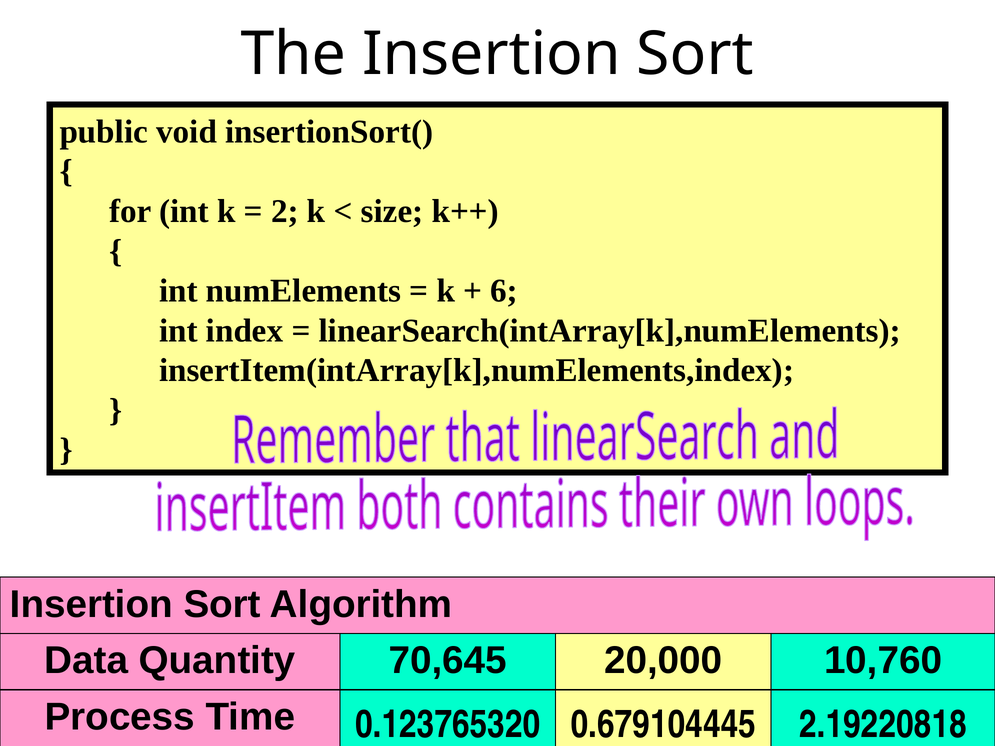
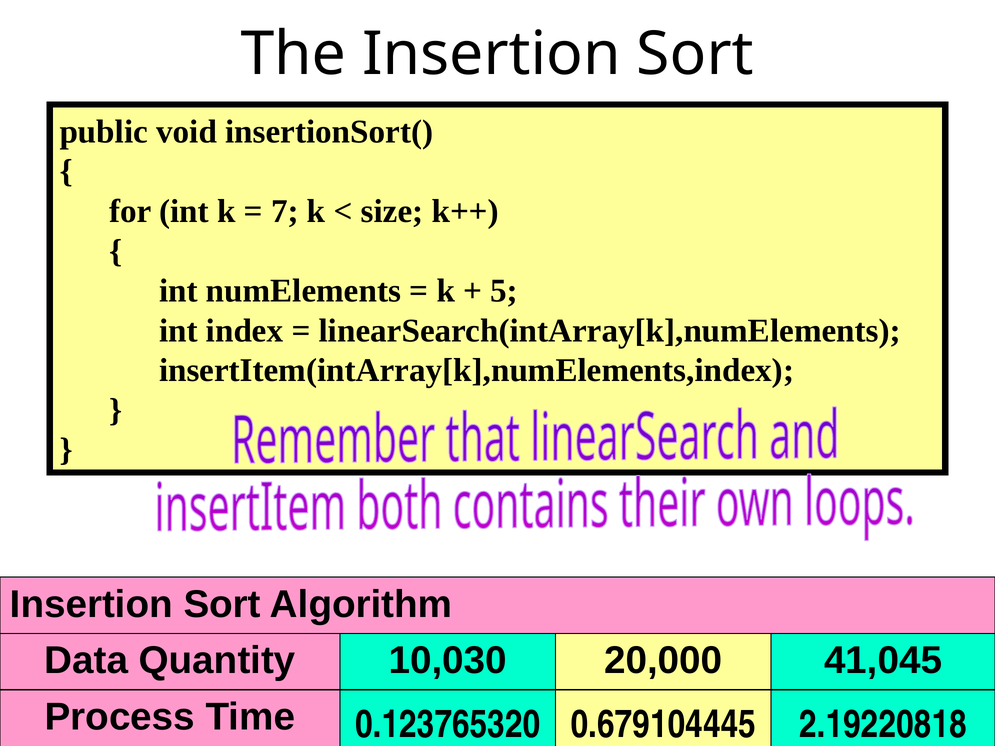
2: 2 -> 7
6: 6 -> 5
70,645: 70,645 -> 10,030
10,760: 10,760 -> 41,045
